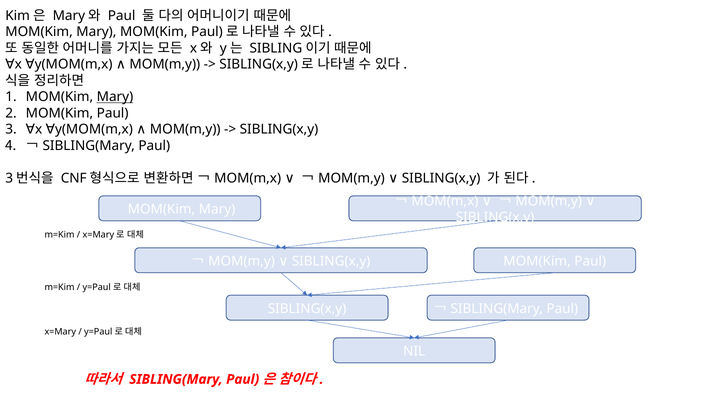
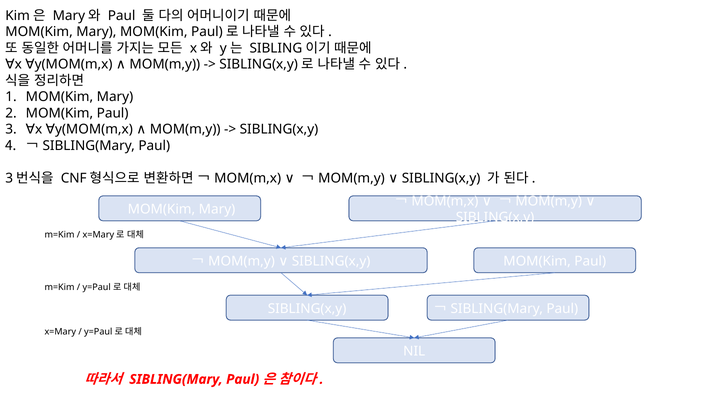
Mary at (115, 97) underline: present -> none
